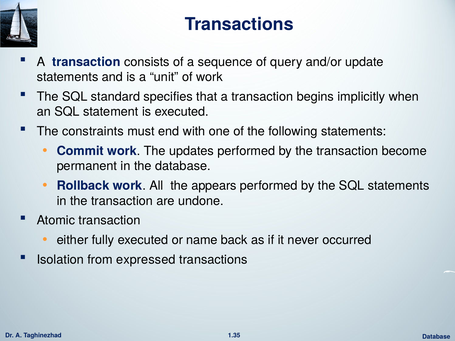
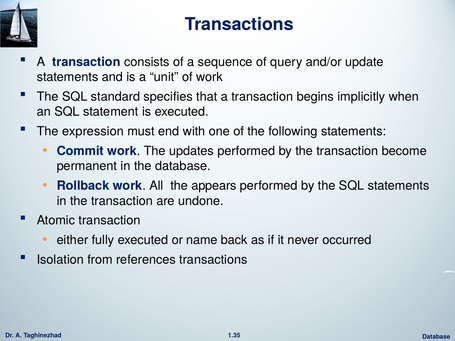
constraints: constraints -> expression
expressed: expressed -> references
